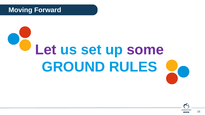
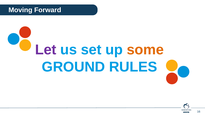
some colour: purple -> orange
